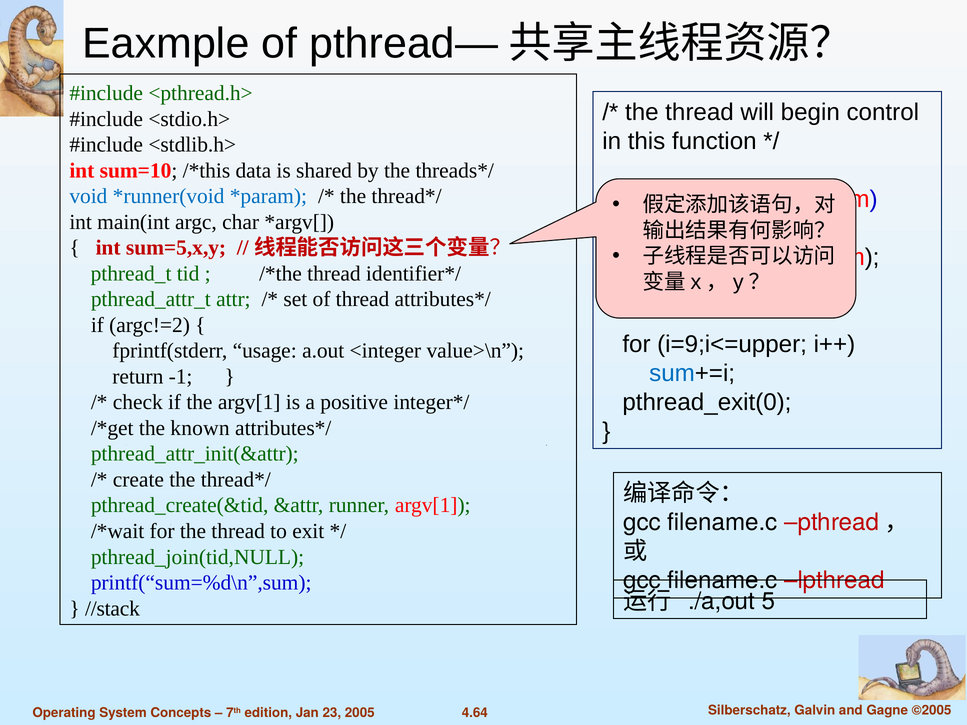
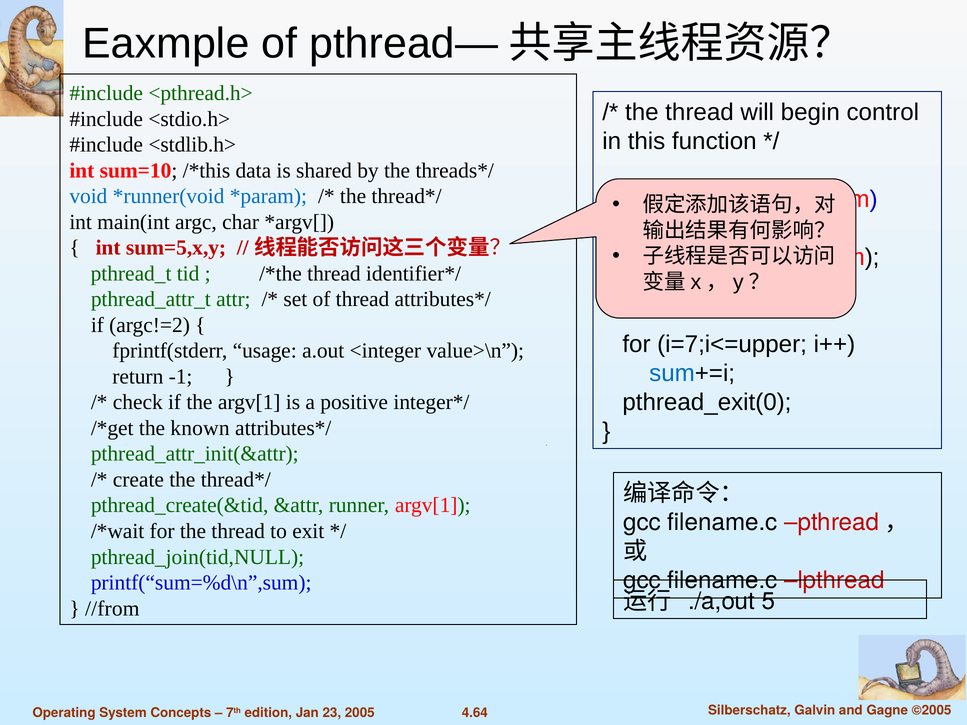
i=9;i<=upper: i=9;i<=upper -> i=7;i<=upper
//stack: //stack -> //from
